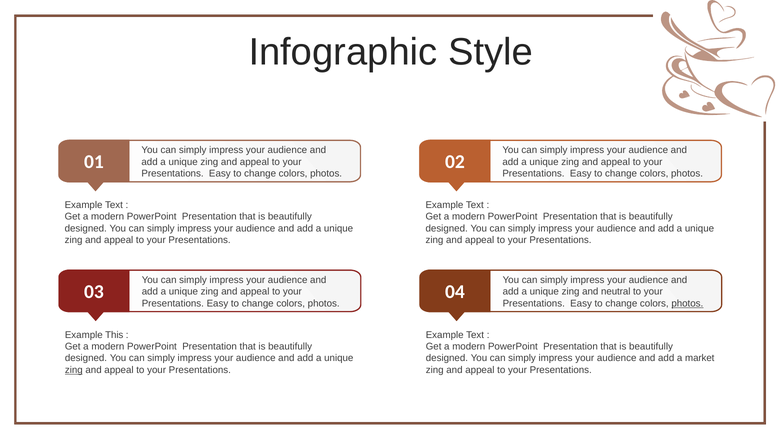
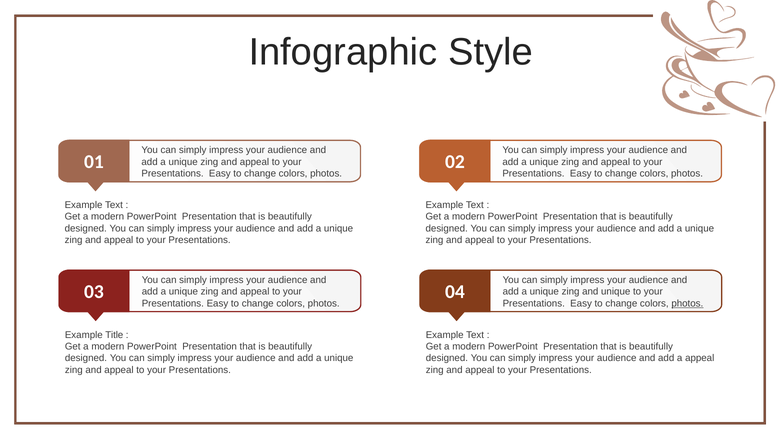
and neutral: neutral -> unique
This: This -> Title
a market: market -> appeal
zing at (74, 370) underline: present -> none
